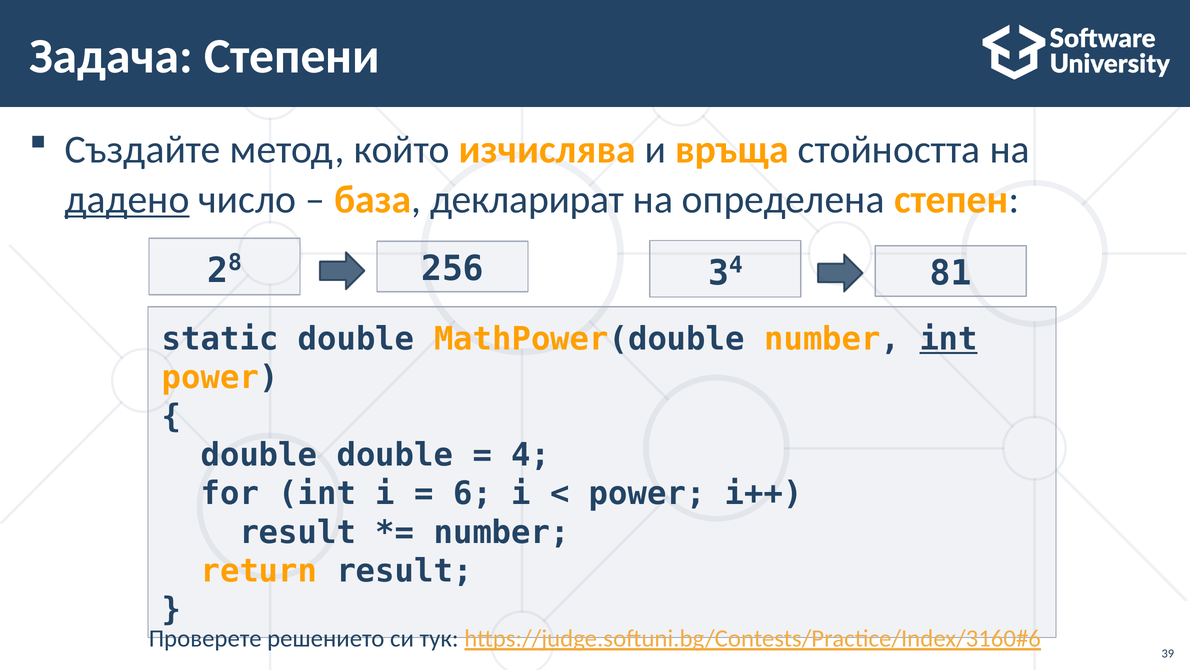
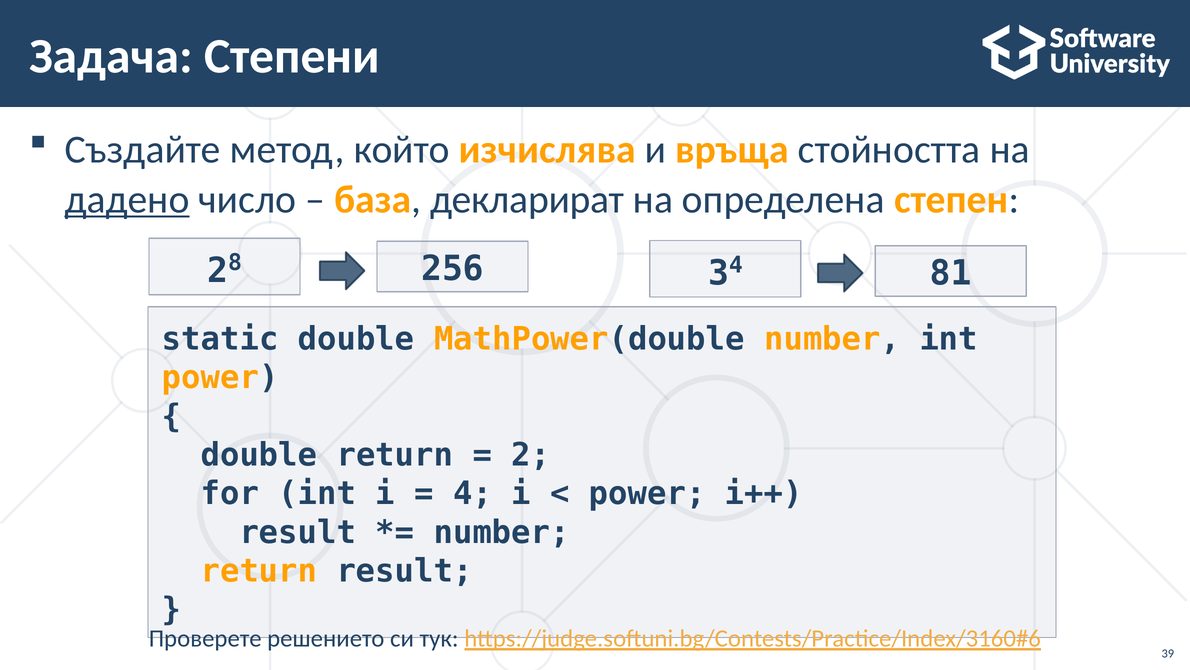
int at (949, 339) underline: present -> none
double double: double -> return
4 at (531, 455): 4 -> 2
6 at (473, 493): 6 -> 4
